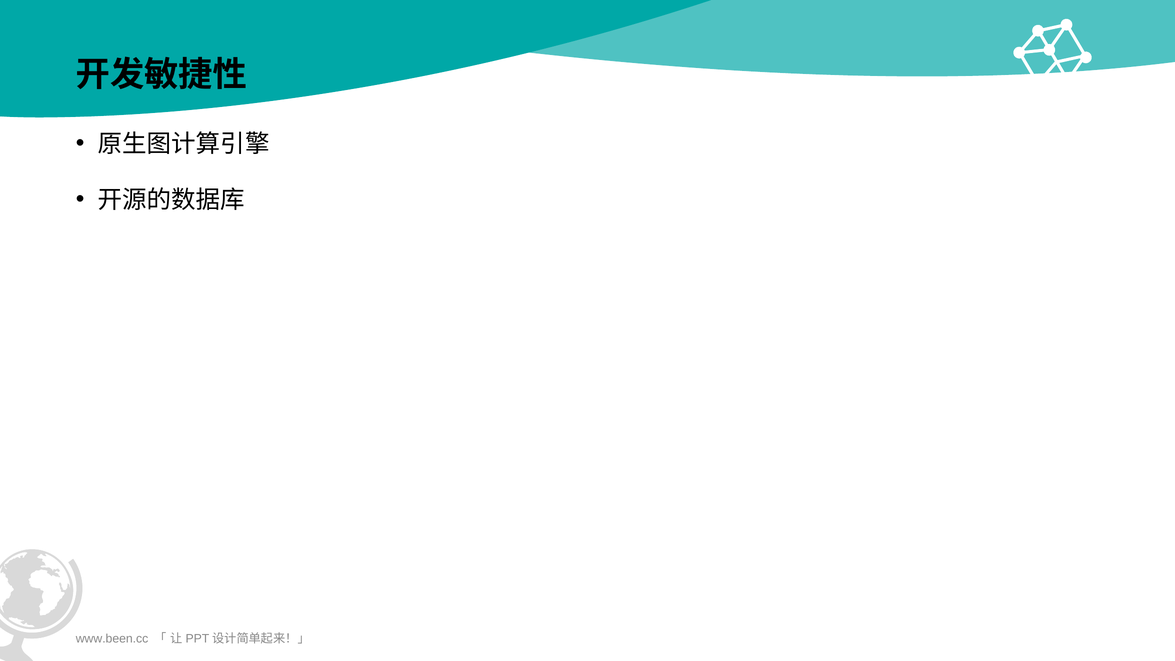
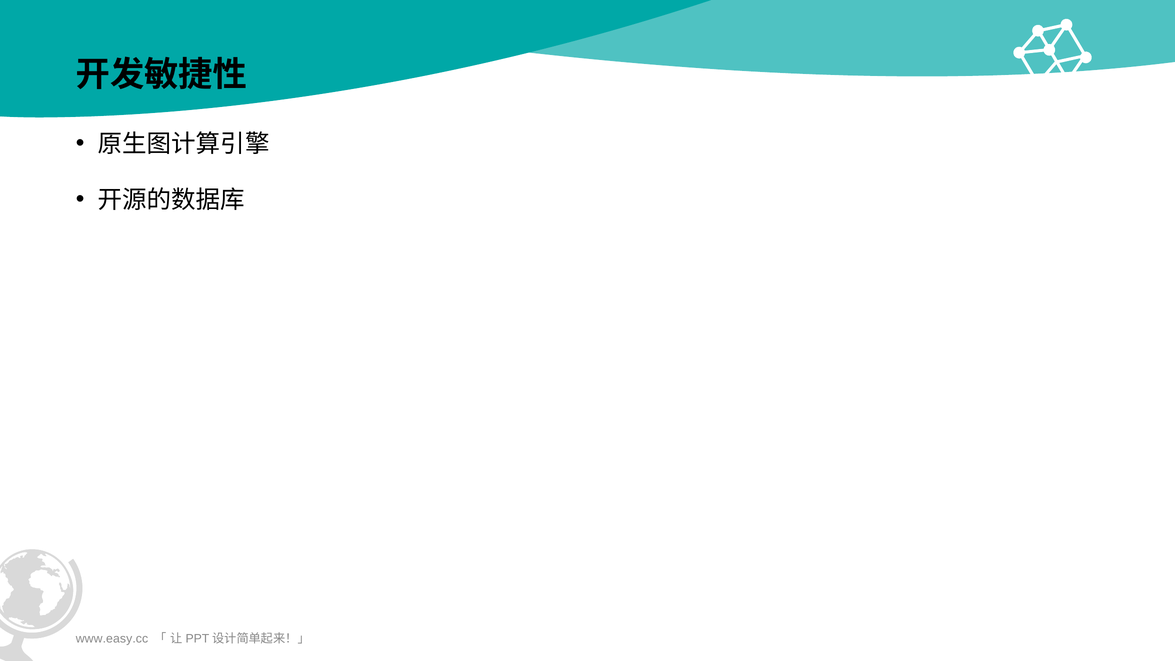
www.been.cc: www.been.cc -> www.easy.cc
